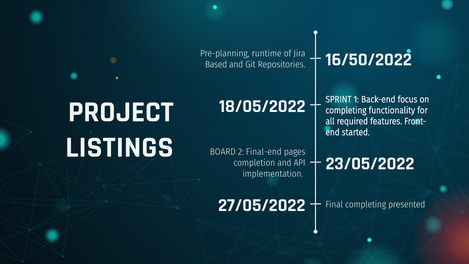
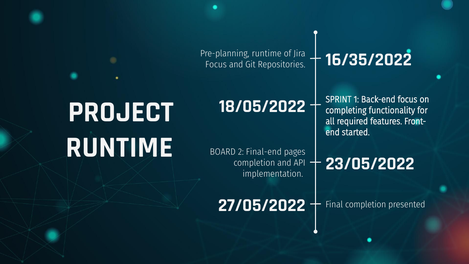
Based at (216, 65): Based -> Focus
16/50/2022: 16/50/2022 -> 16/35/2022
LISTINGS at (120, 147): LISTINGS -> RUNTIME
Final completing: completing -> completion
